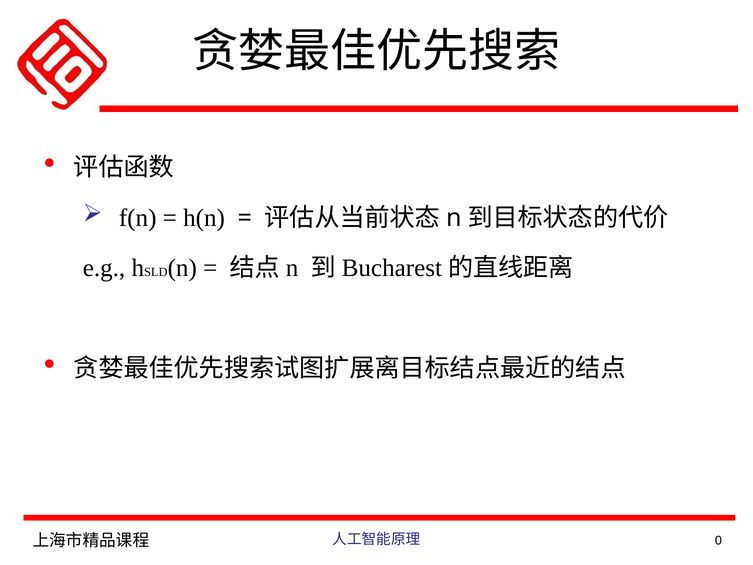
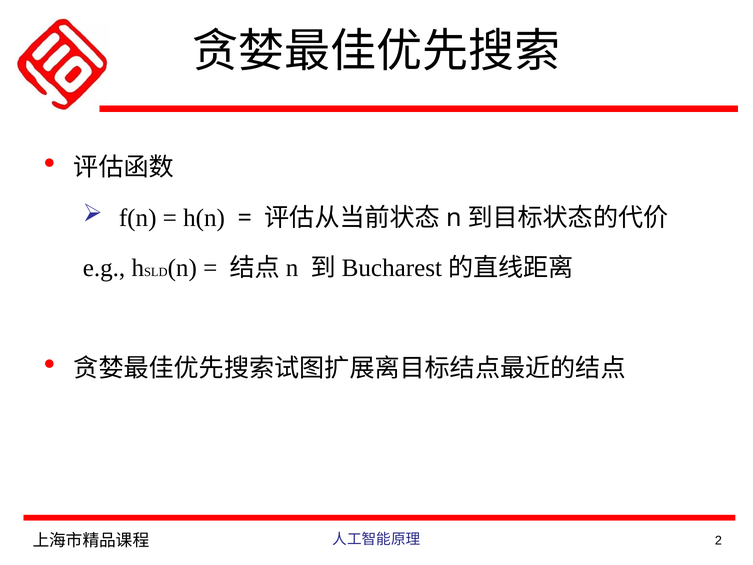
0: 0 -> 2
